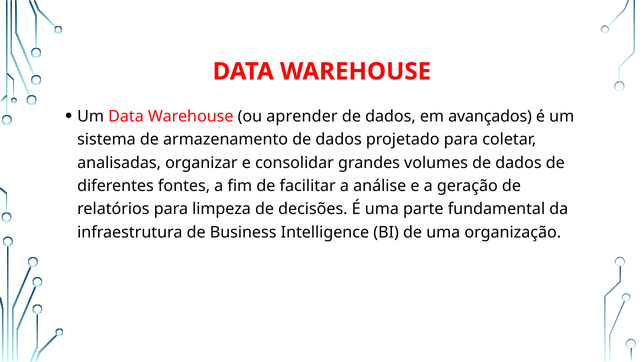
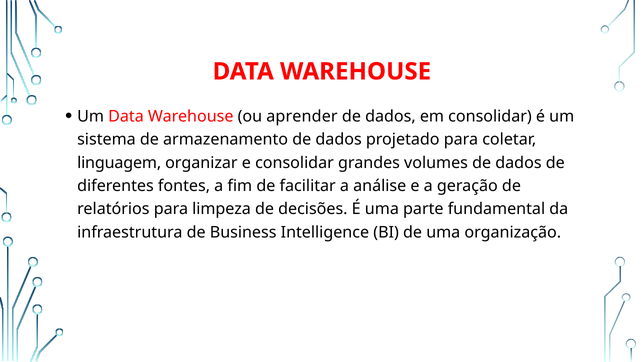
em avançados: avançados -> consolidar
analisadas: analisadas -> linguagem
